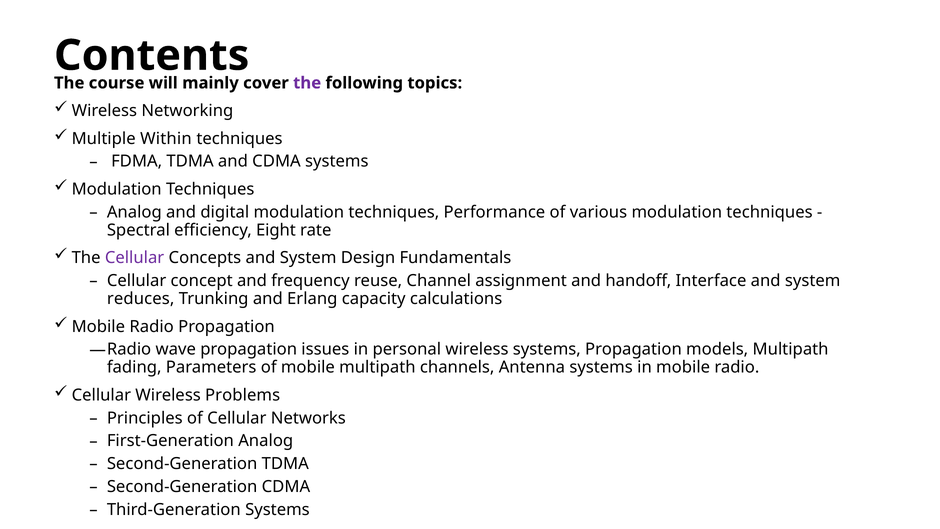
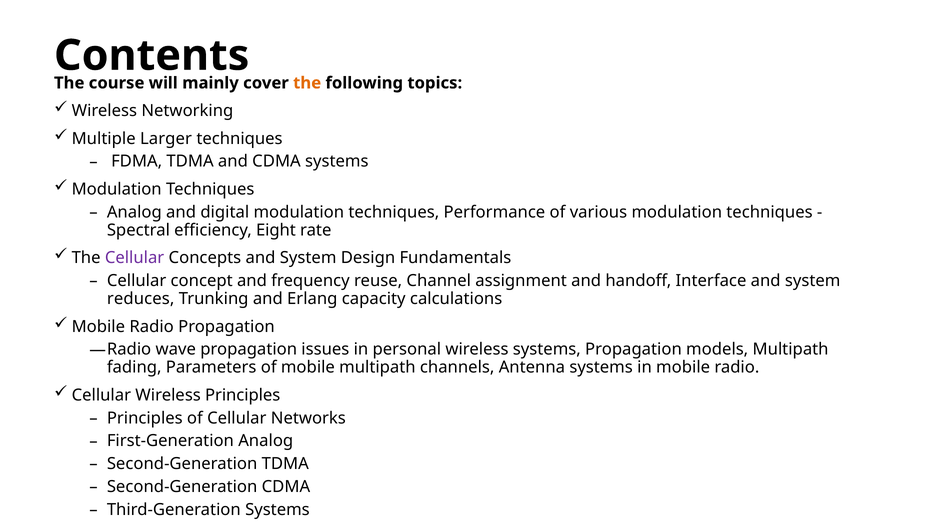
the at (307, 83) colour: purple -> orange
Within: Within -> Larger
Wireless Problems: Problems -> Principles
